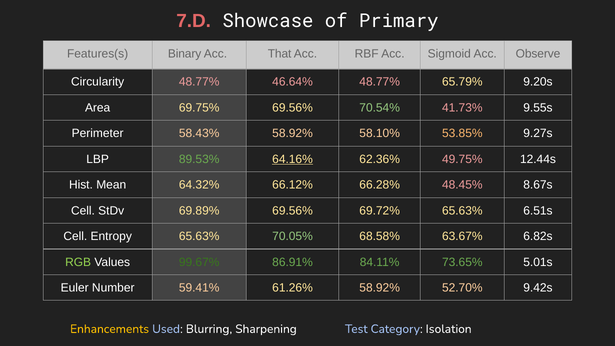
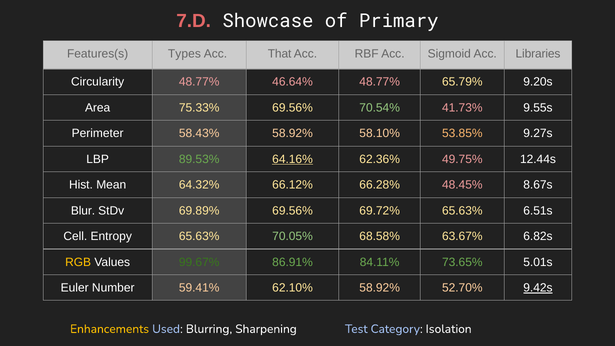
Binary: Binary -> Types
Observe: Observe -> Libraries
69.75%: 69.75% -> 75.33%
Cell at (83, 211): Cell -> Blur
RGB colour: light green -> yellow
61.26%: 61.26% -> 62.10%
9.42s underline: none -> present
